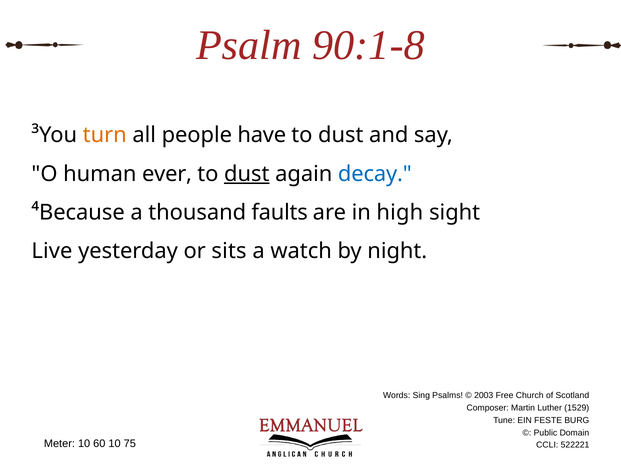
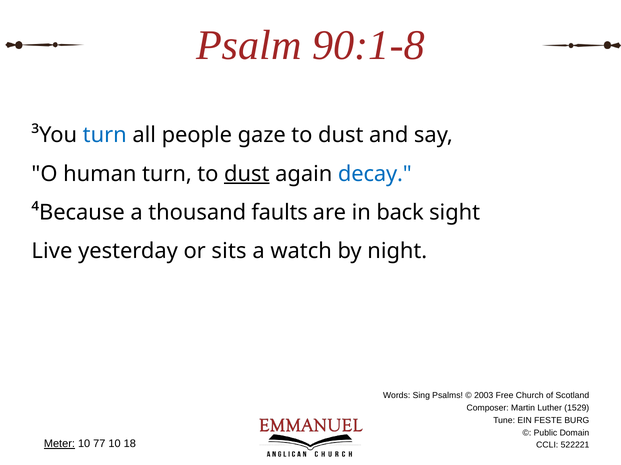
turn at (105, 135) colour: orange -> blue
have: have -> gaze
human ever: ever -> turn
high: high -> back
Meter underline: none -> present
60: 60 -> 77
75: 75 -> 18
